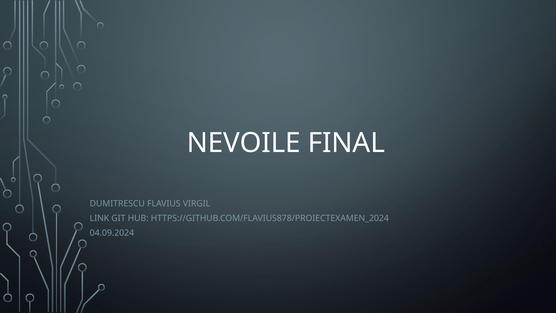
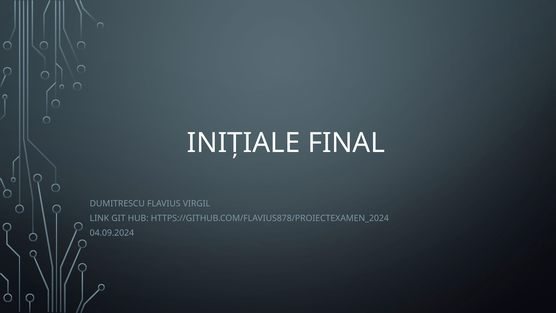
NEVOILE: NEVOILE -> INIȚIALE
